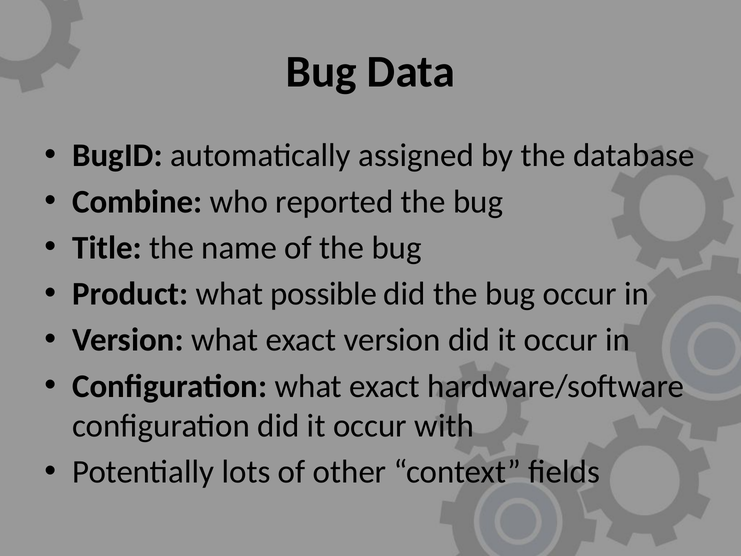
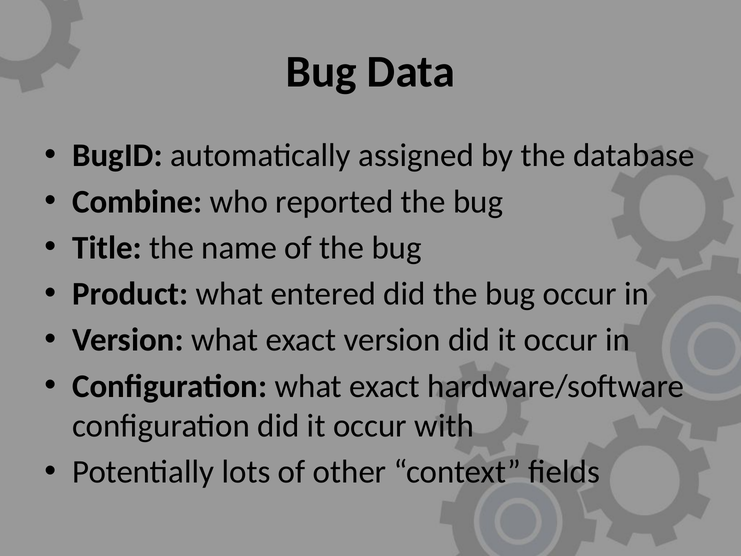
possible: possible -> entered
